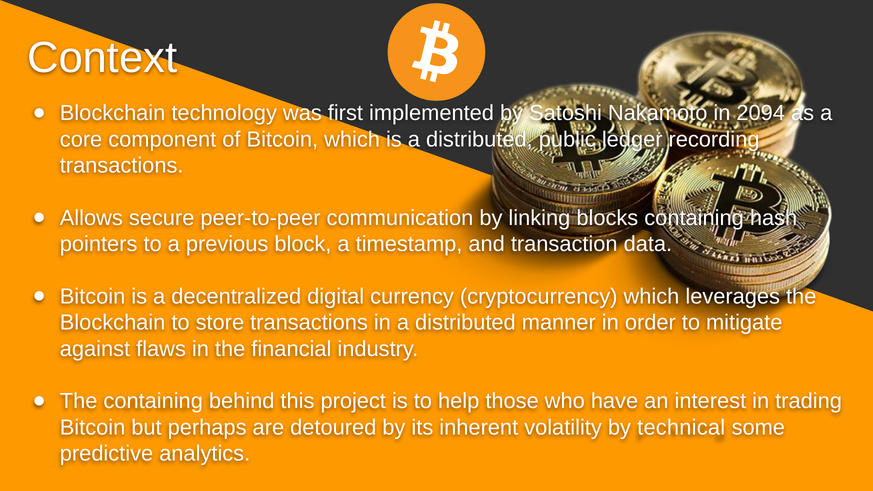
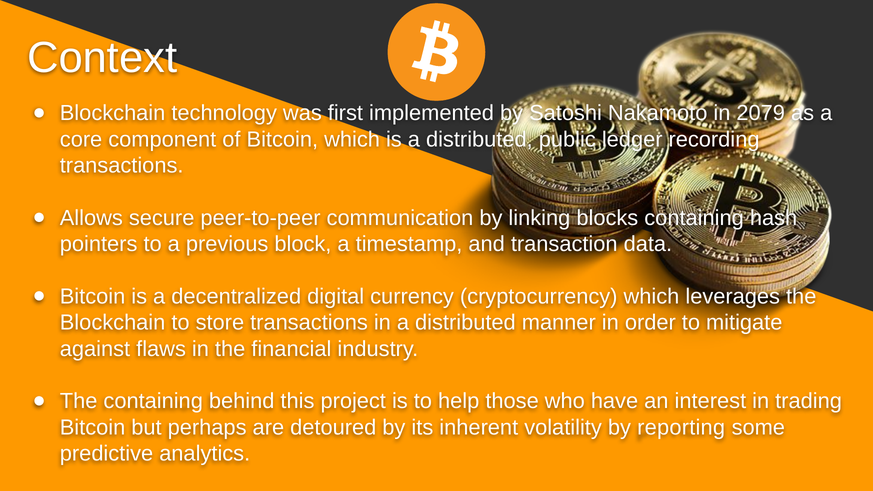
2094: 2094 -> 2079
technical: technical -> reporting
